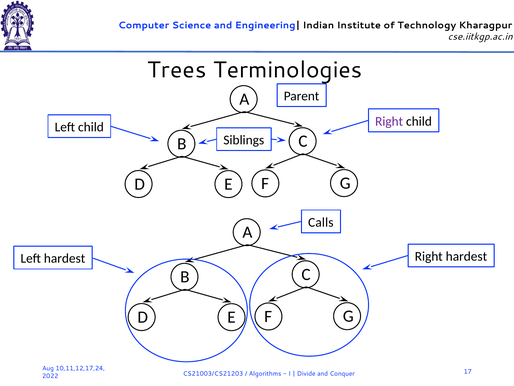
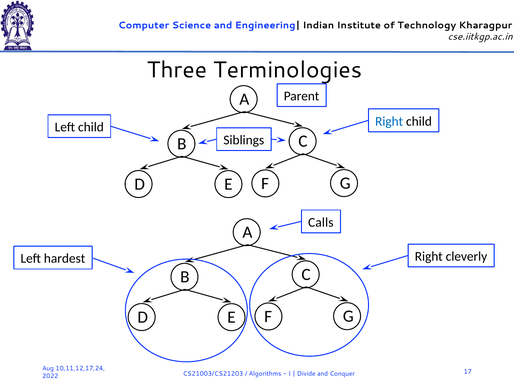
Trees: Trees -> Three
Right at (389, 121) colour: purple -> blue
Right hardest: hardest -> cleverly
